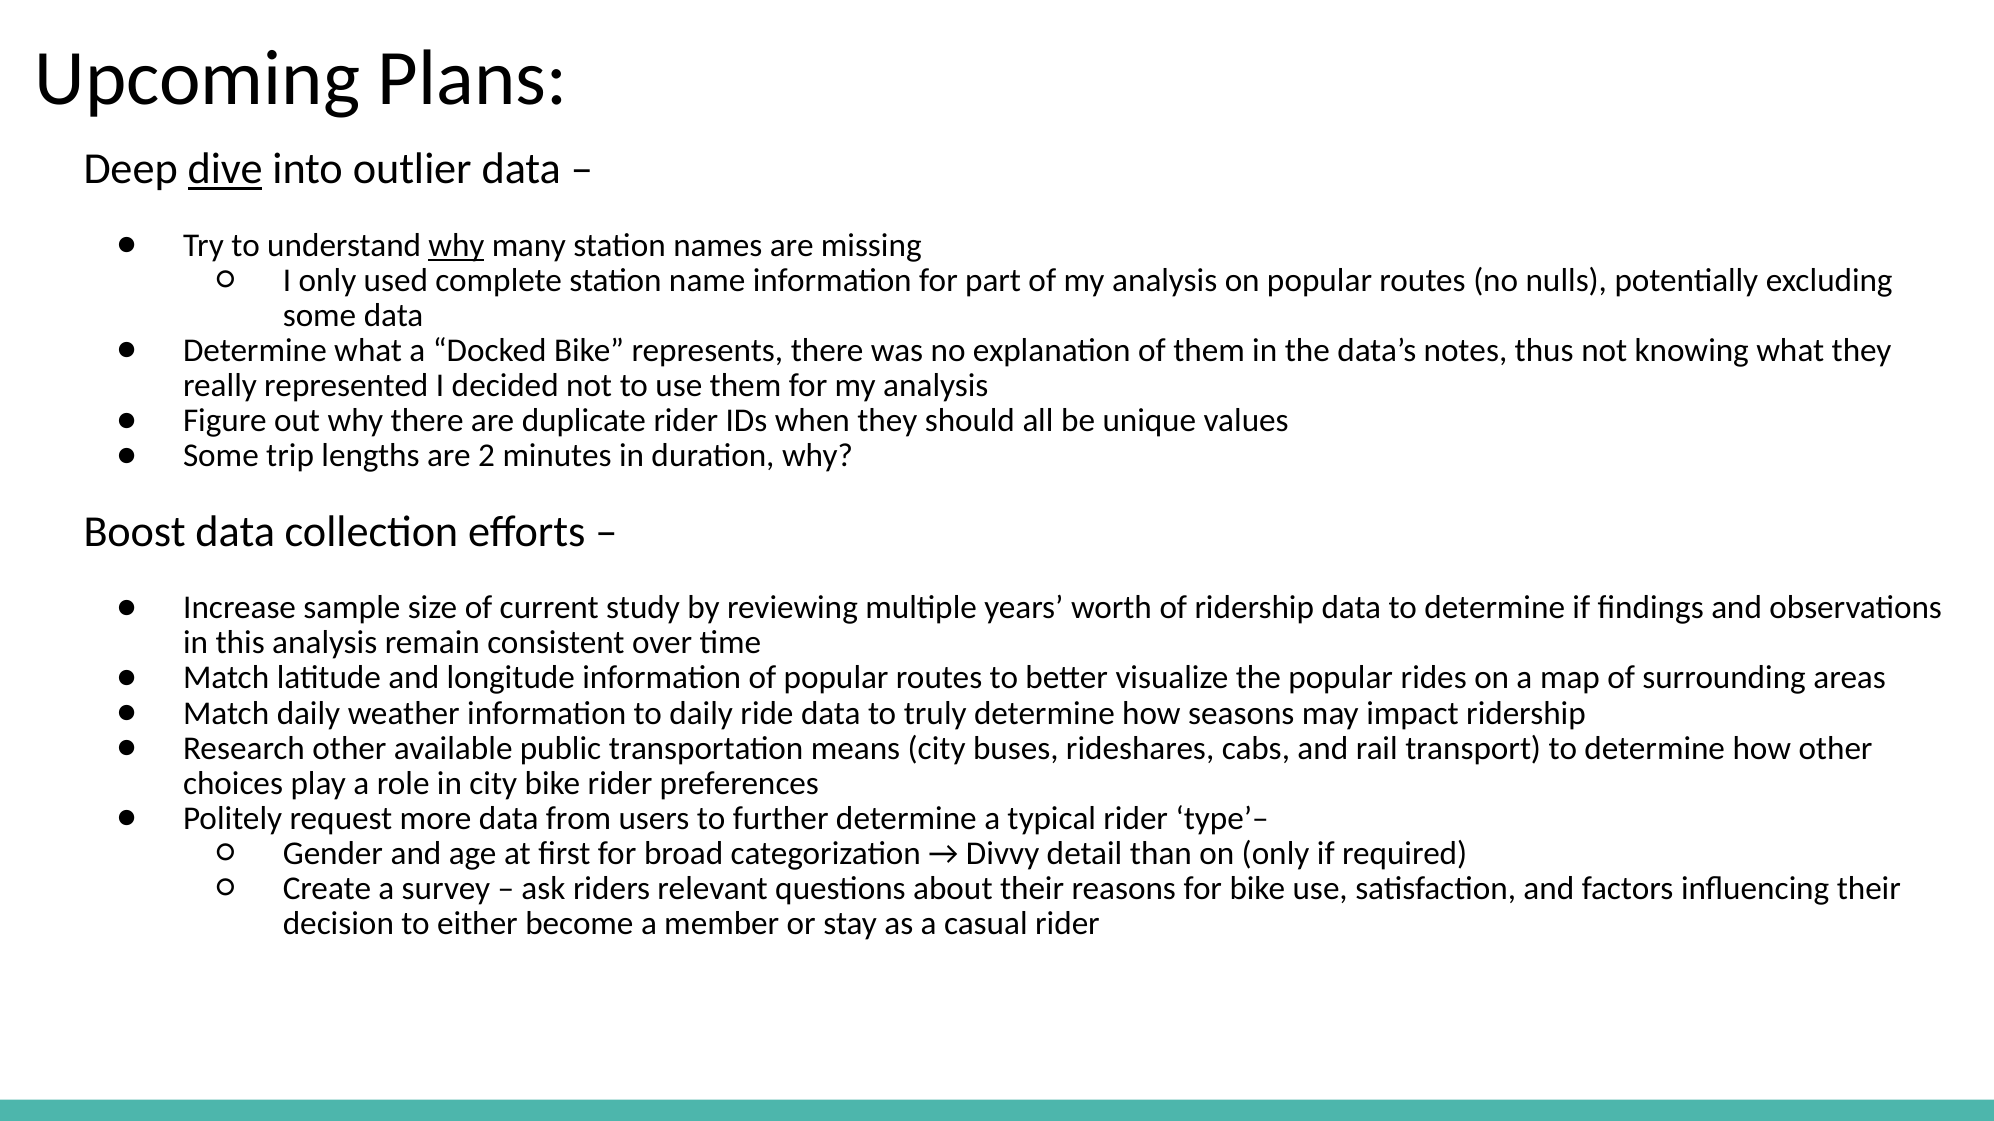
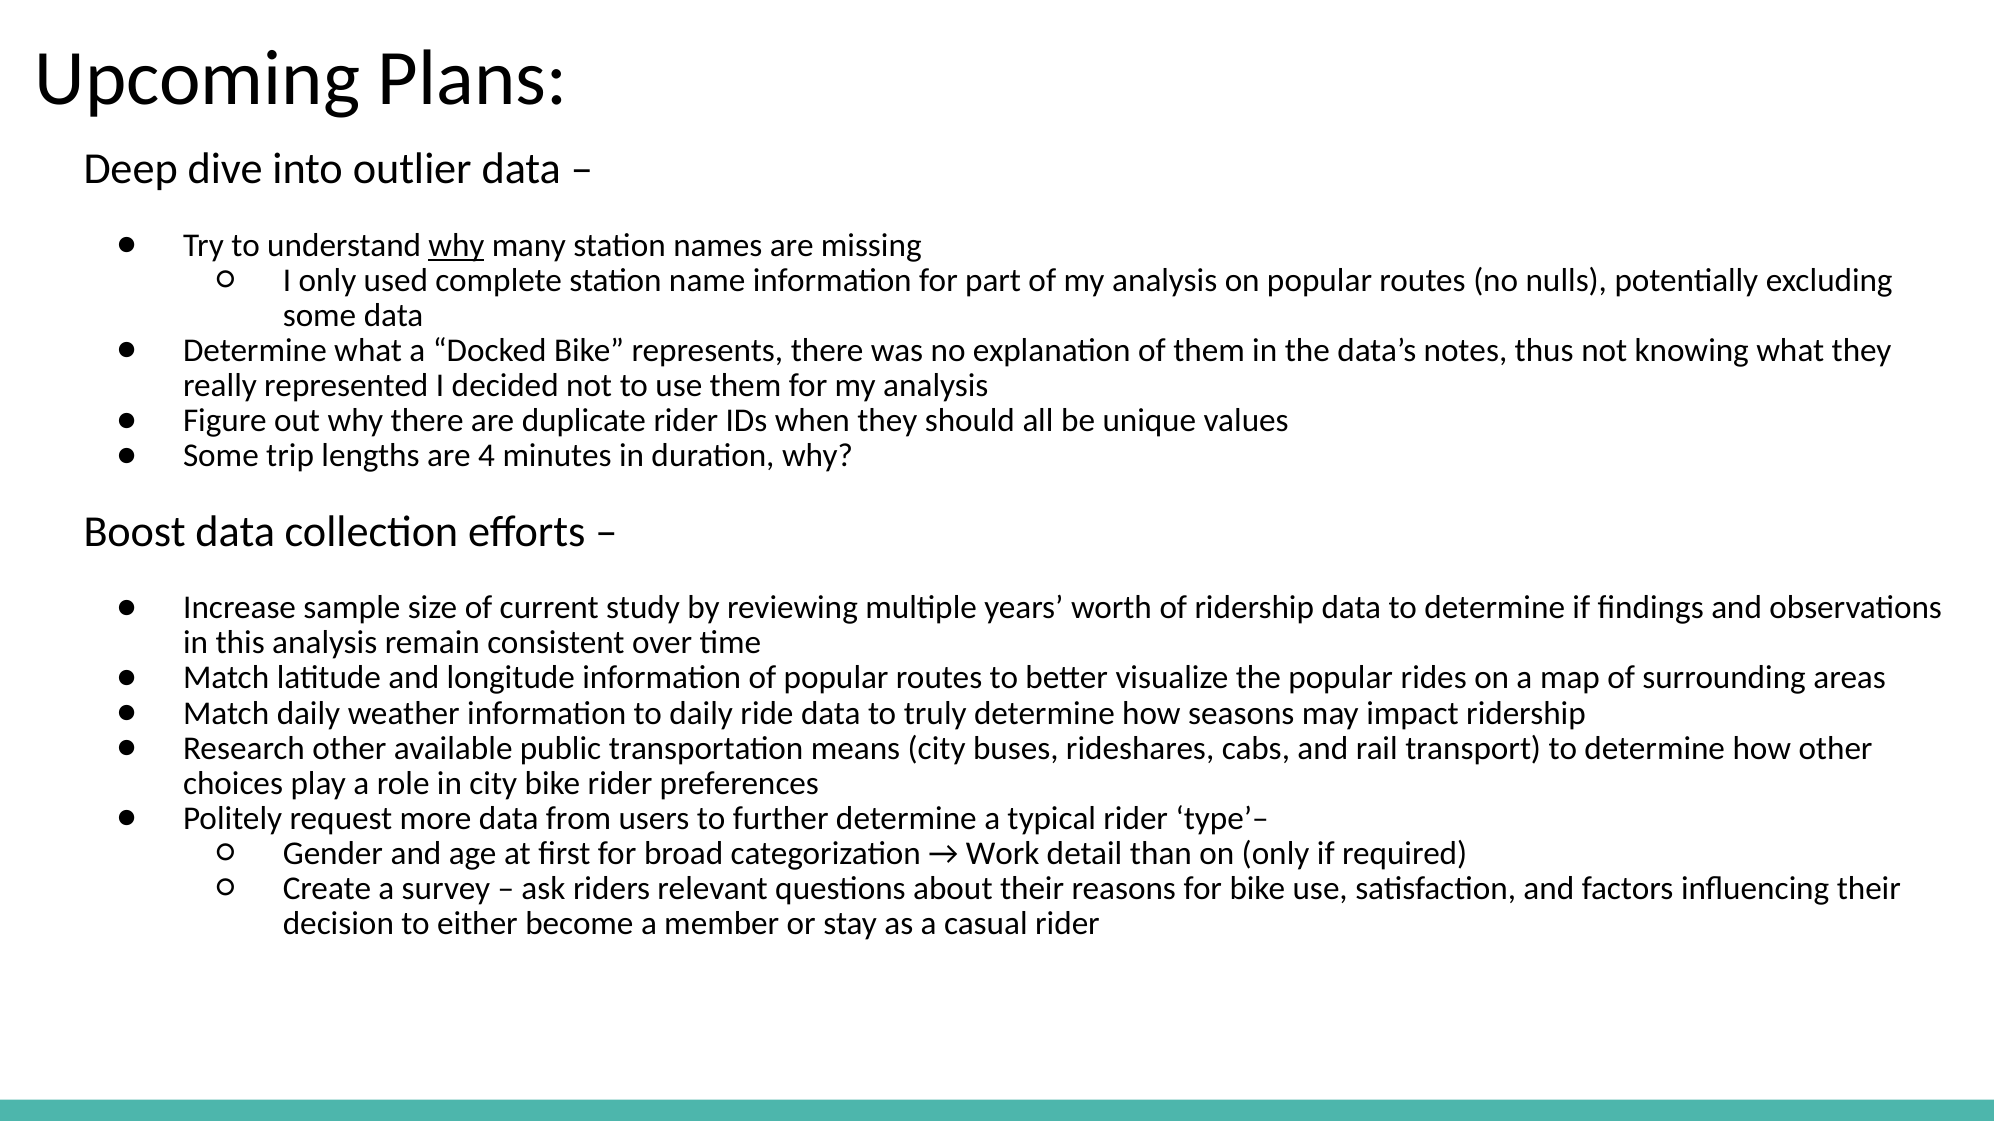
dive underline: present -> none
2: 2 -> 4
Divvy: Divvy -> Work
